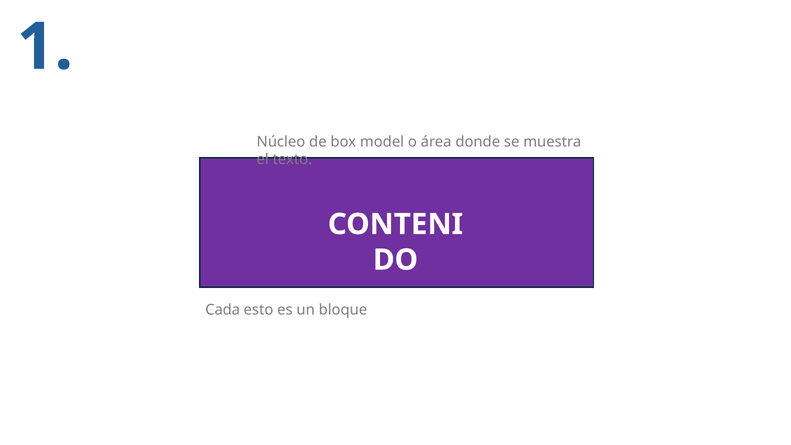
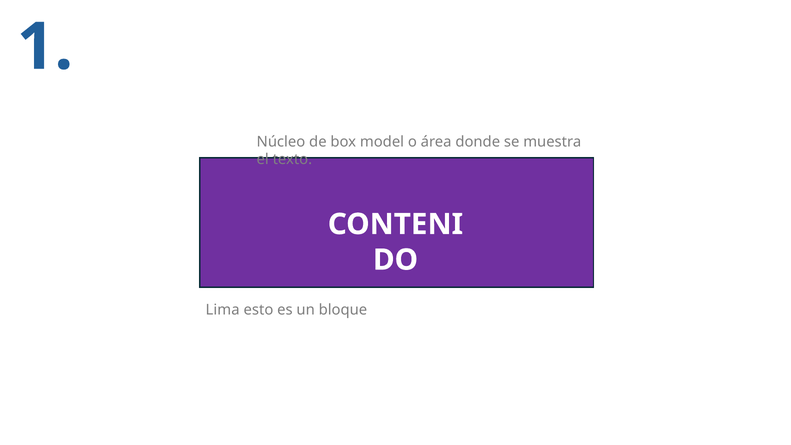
Cada: Cada -> Lima
